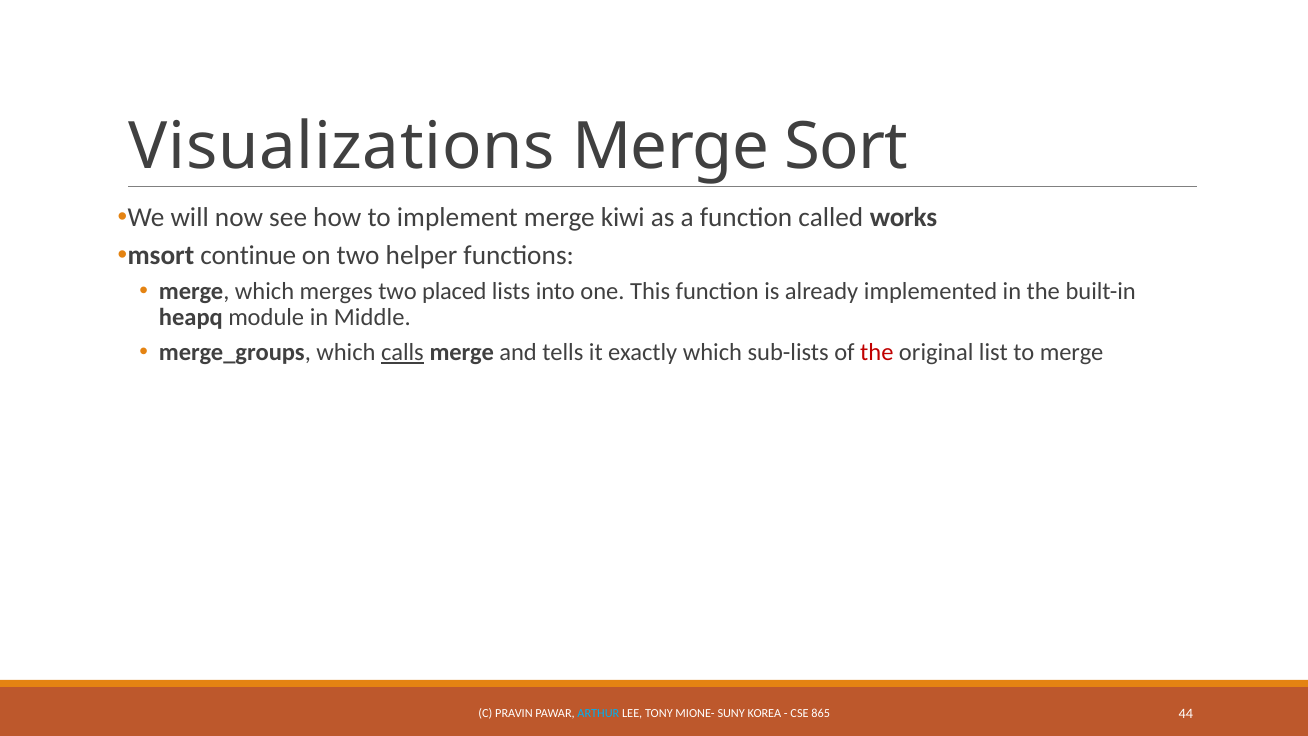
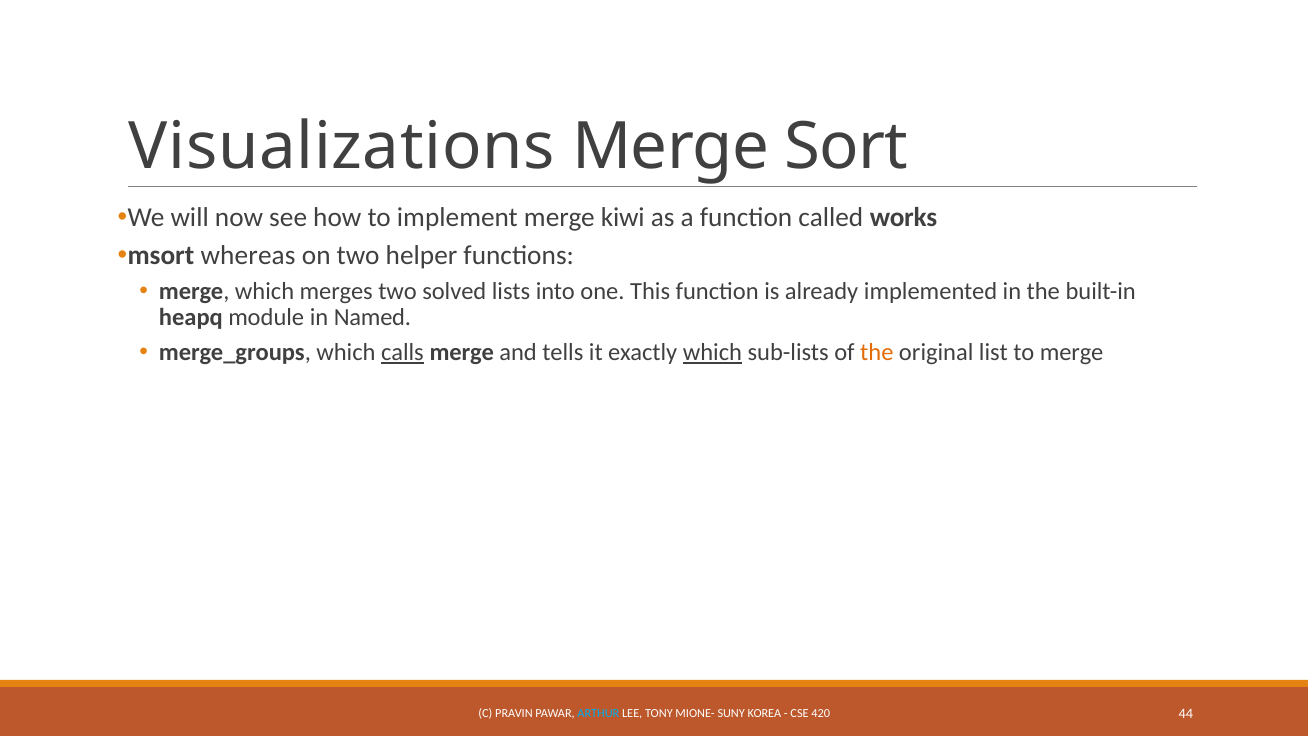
continue: continue -> whereas
placed: placed -> solved
Middle: Middle -> Named
which at (712, 352) underline: none -> present
the at (877, 352) colour: red -> orange
865: 865 -> 420
